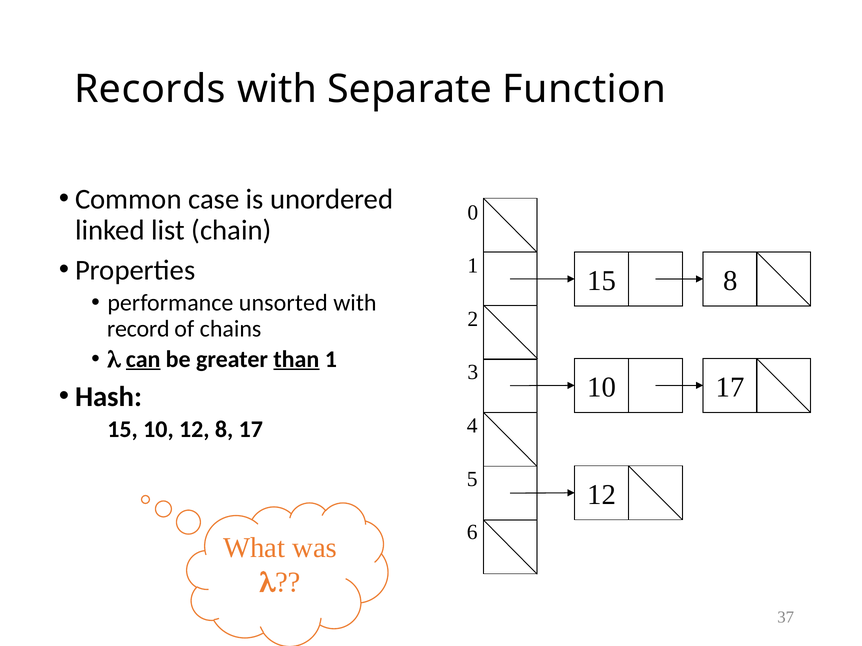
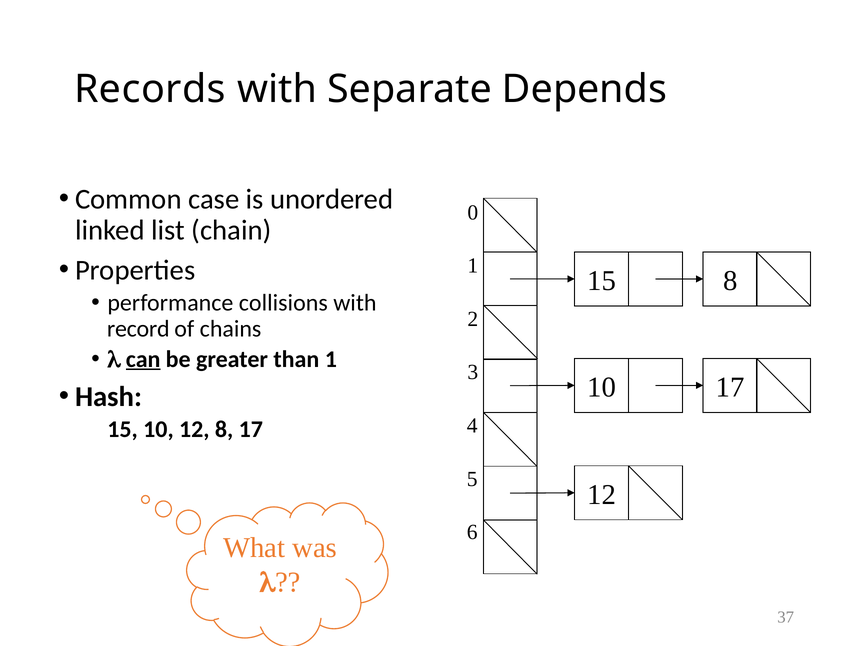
Function: Function -> Depends
unsorted: unsorted -> collisions
than underline: present -> none
